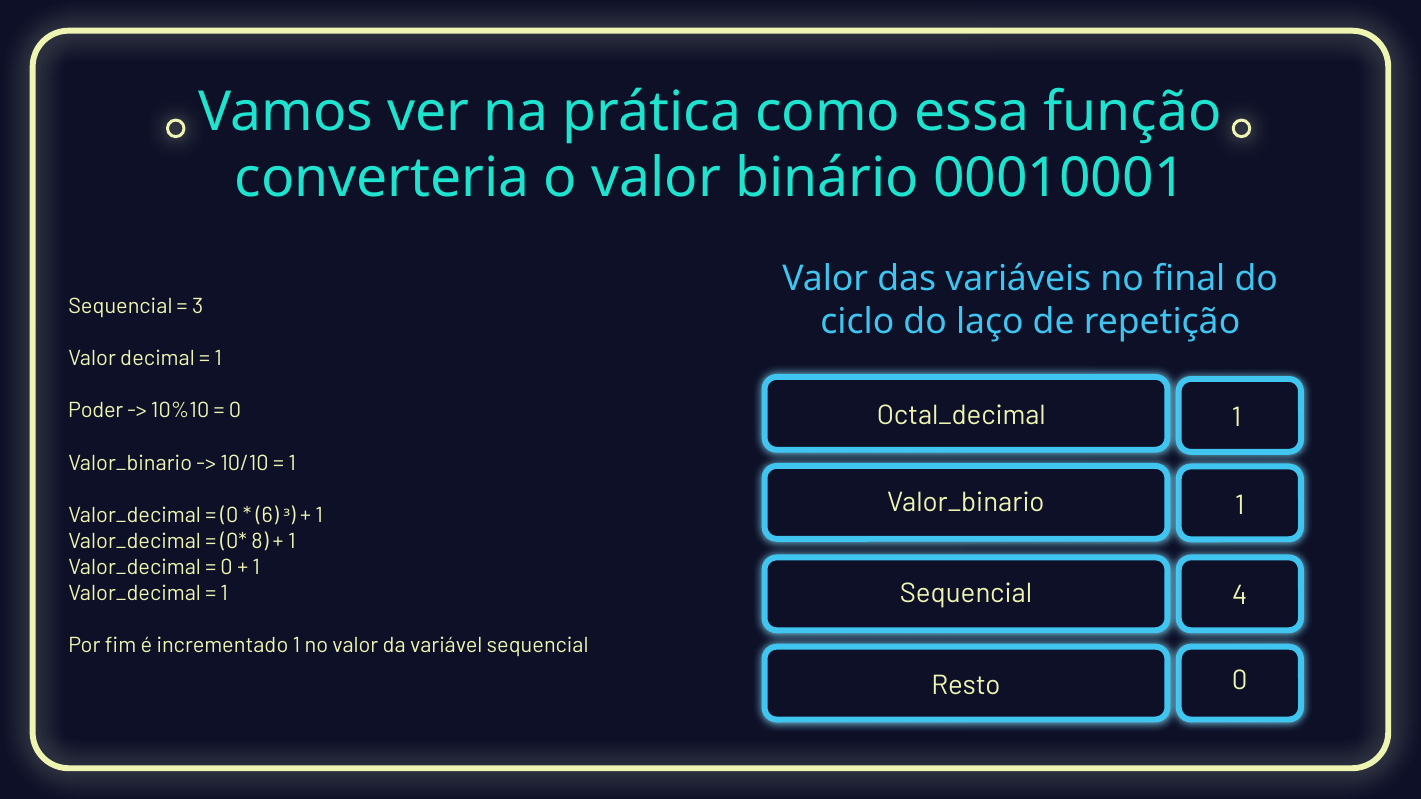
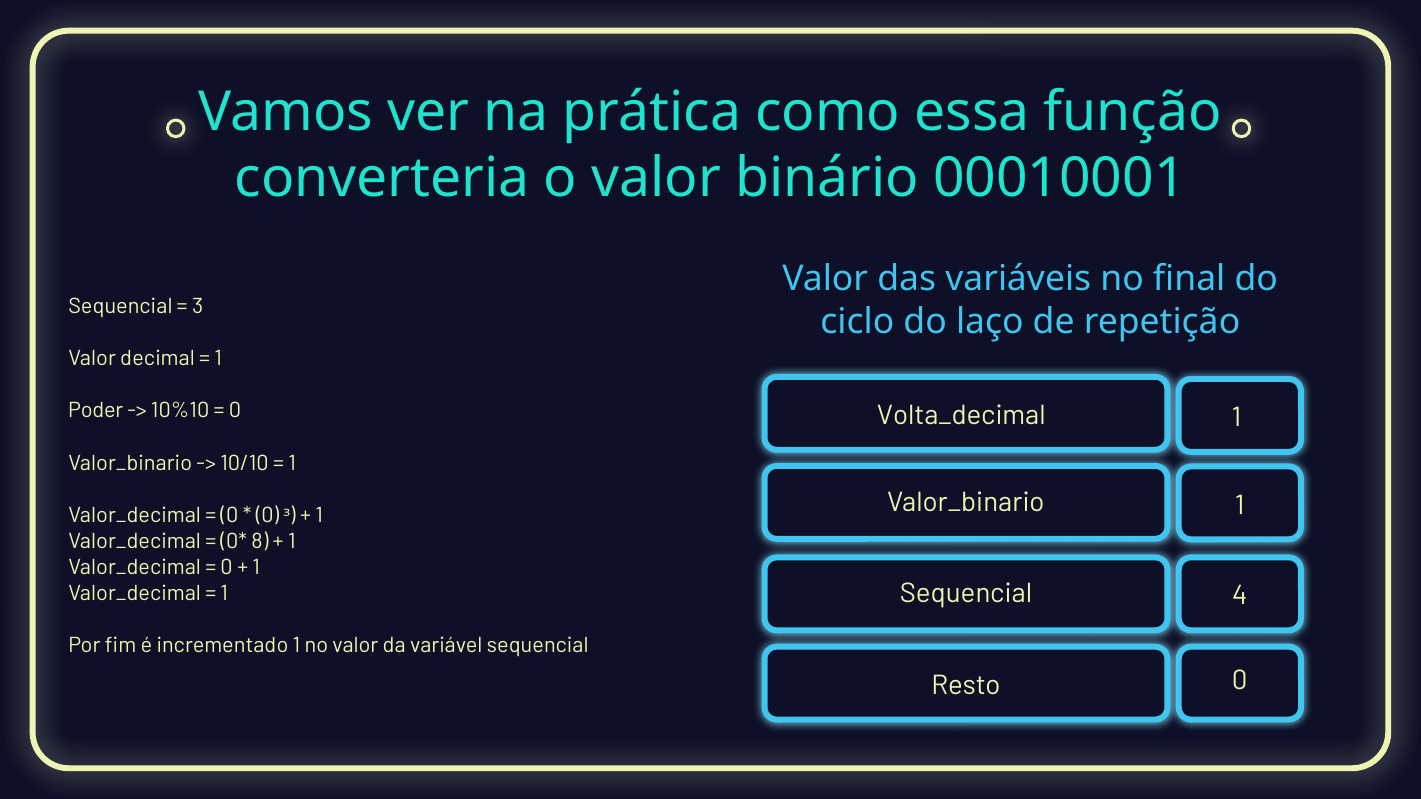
Octal_decimal: Octal_decimal -> Volta_decimal
6 at (267, 515): 6 -> 0
